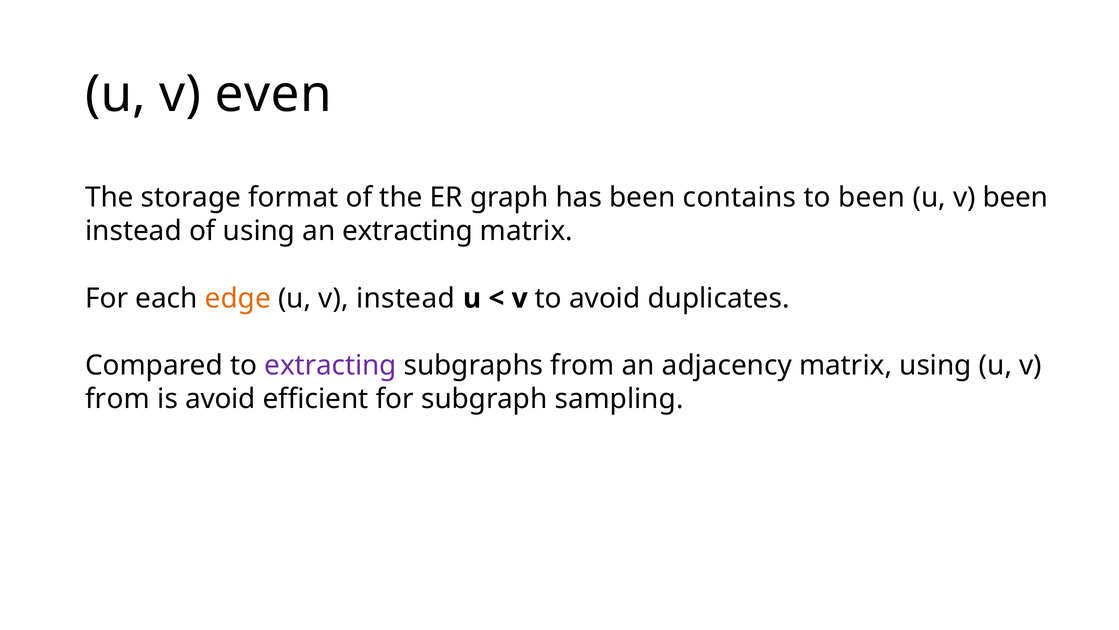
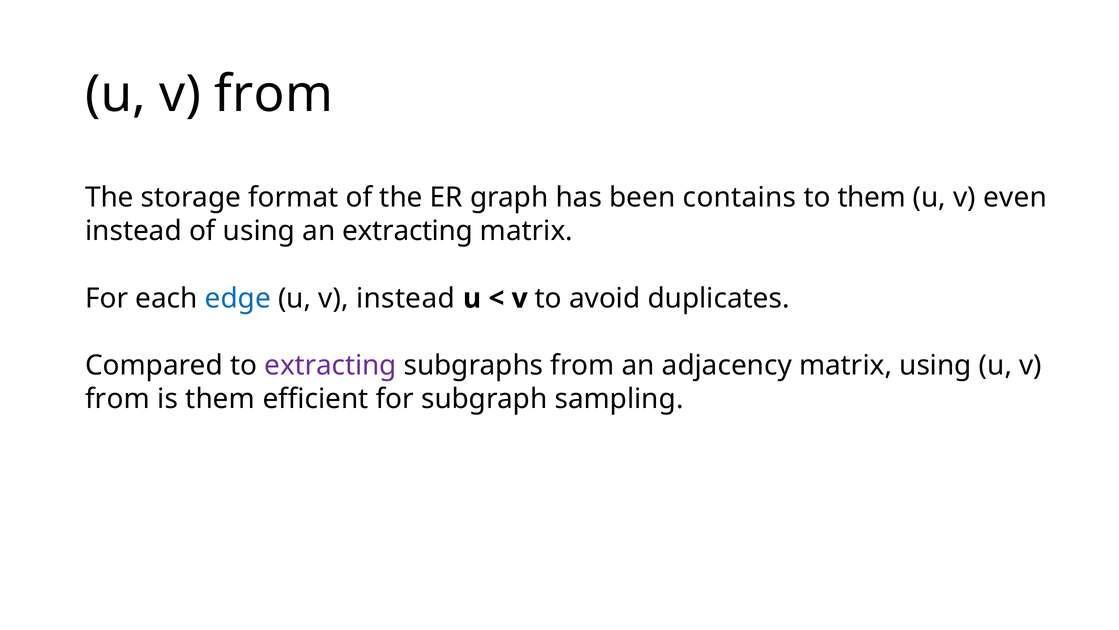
even at (274, 94): even -> from
to been: been -> them
v been: been -> even
edge colour: orange -> blue
is avoid: avoid -> them
